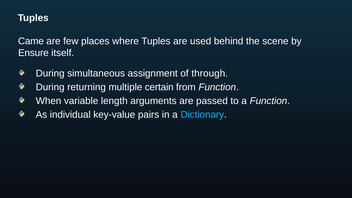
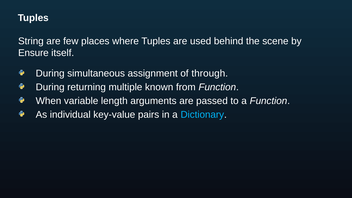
Came: Came -> String
certain: certain -> known
